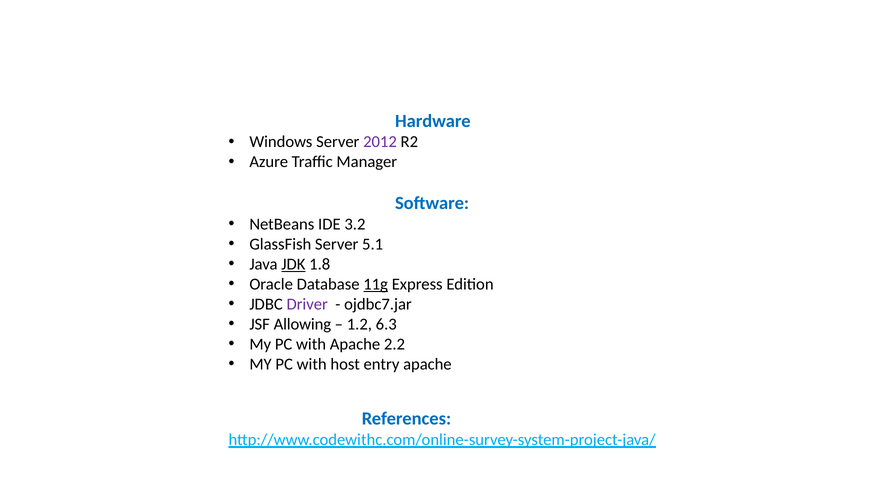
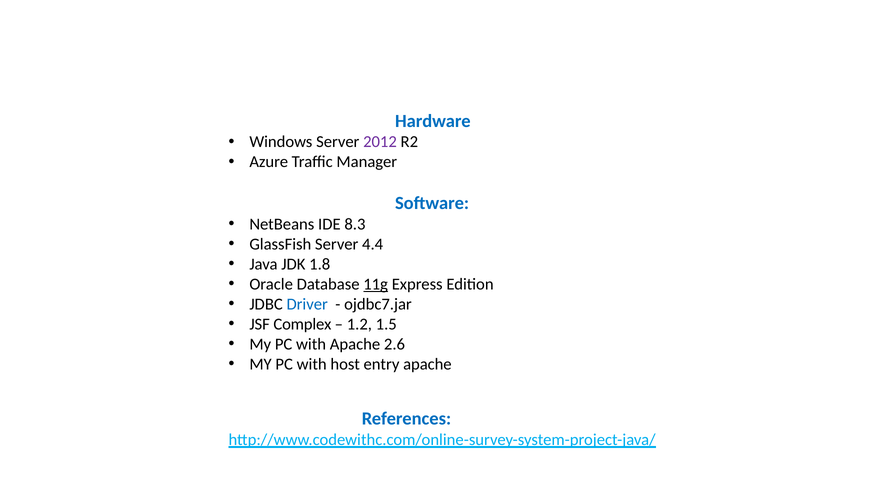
3.2: 3.2 -> 8.3
5.1: 5.1 -> 4.4
JDK underline: present -> none
Driver colour: purple -> blue
Allowing: Allowing -> Complex
6.3: 6.3 -> 1.5
2.2: 2.2 -> 2.6
